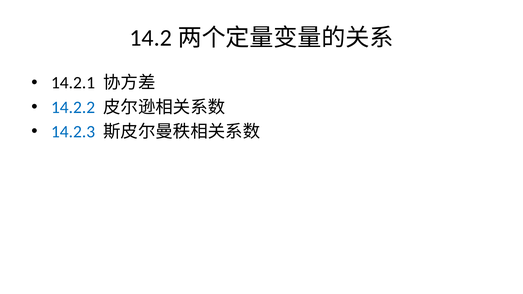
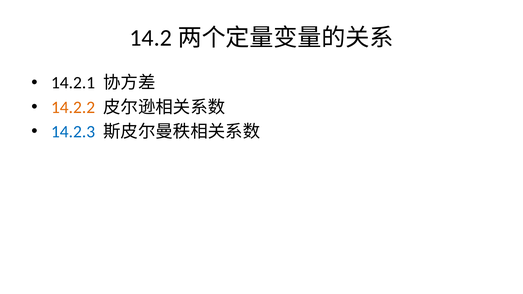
14.2.2 colour: blue -> orange
